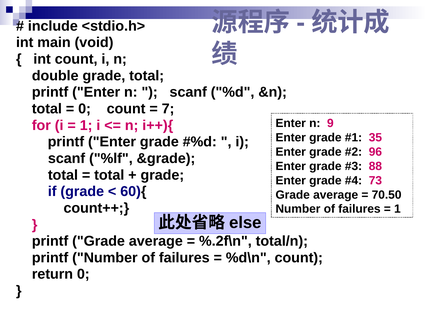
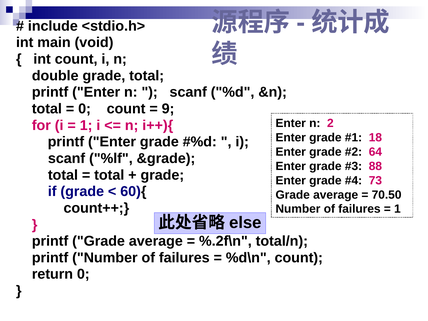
7: 7 -> 9
9: 9 -> 2
35: 35 -> 18
96: 96 -> 64
